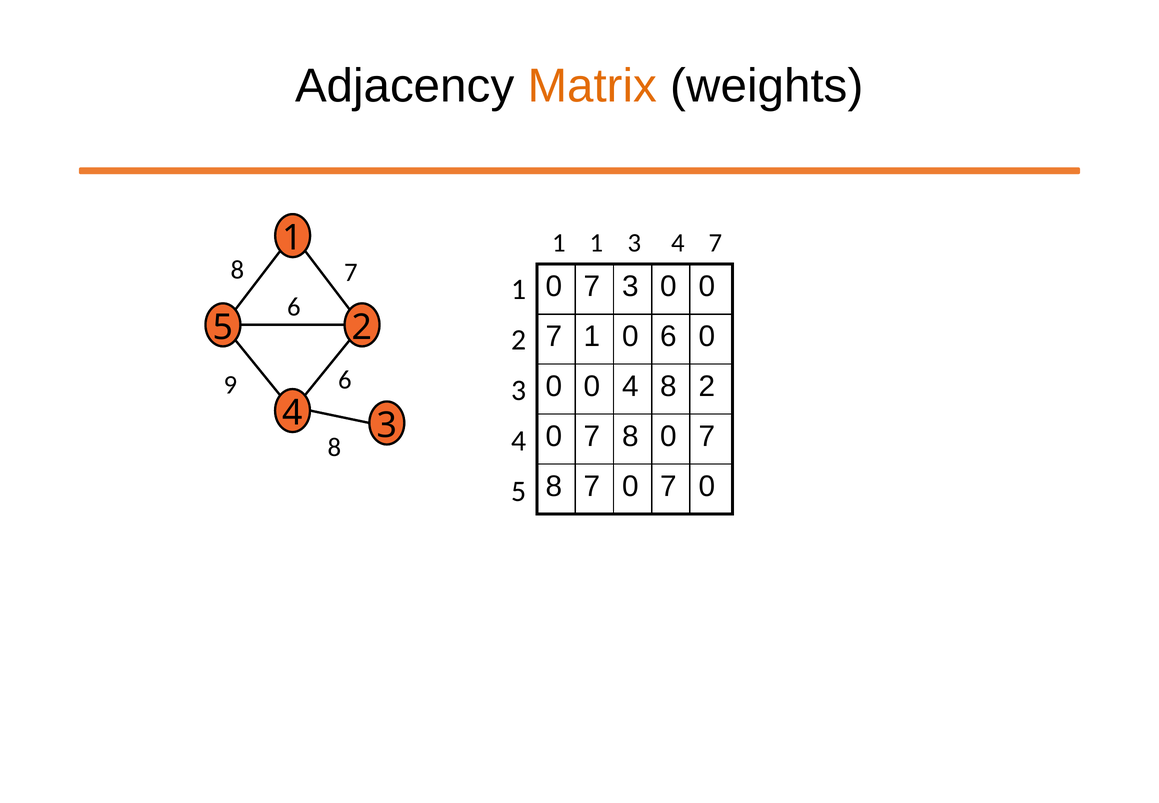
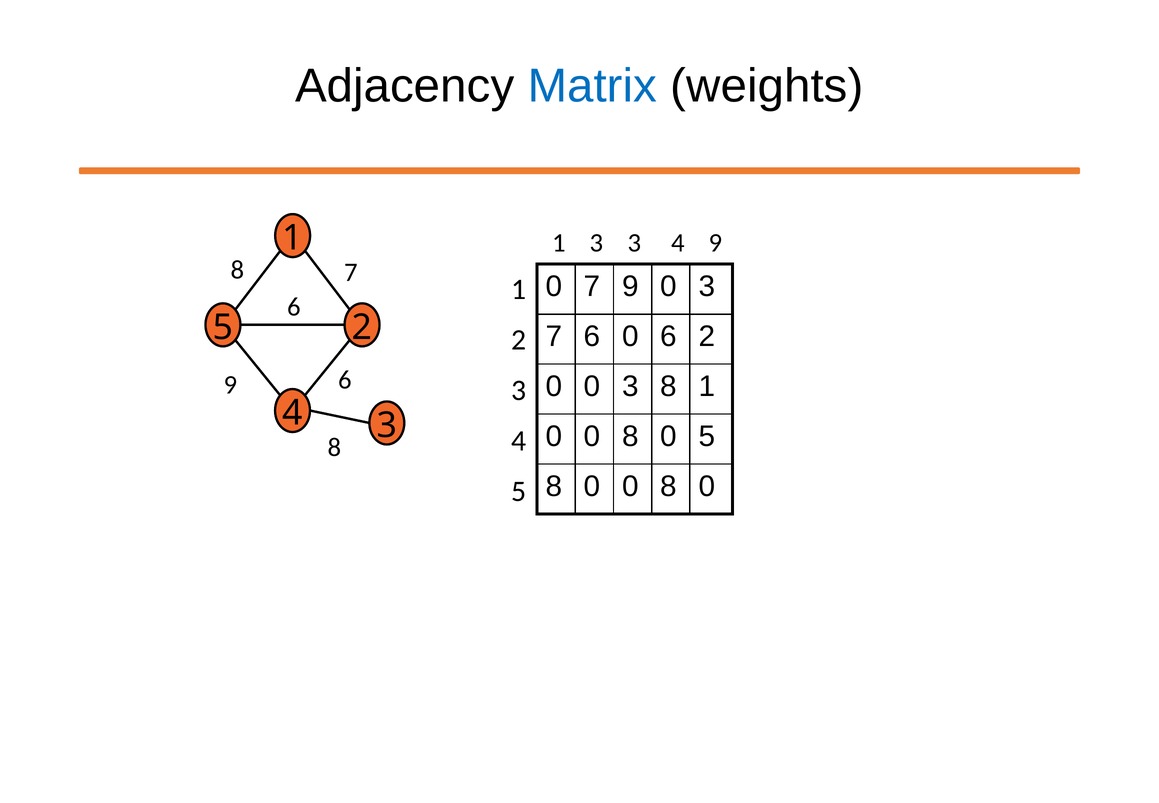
Matrix colour: orange -> blue
1 1: 1 -> 3
4 7: 7 -> 9
7 3: 3 -> 9
0 at (707, 286): 0 -> 3
1 at (592, 336): 1 -> 6
6 0: 0 -> 2
0 0 4: 4 -> 3
8 2: 2 -> 1
7 at (592, 436): 7 -> 0
8 0 7: 7 -> 5
7 at (592, 486): 7 -> 0
7 at (669, 486): 7 -> 8
